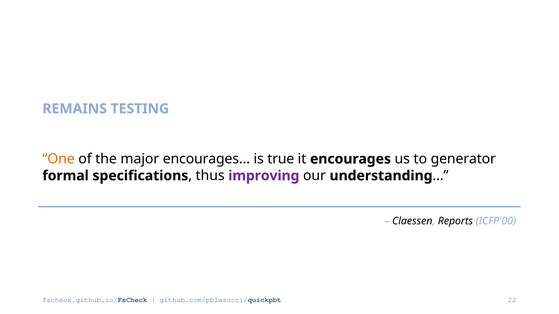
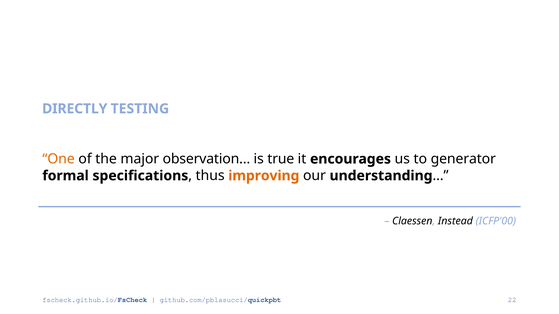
REMAINS: REMAINS -> DIRECTLY
encourages…: encourages… -> observation…
improving colour: purple -> orange
Reports: Reports -> Instead
